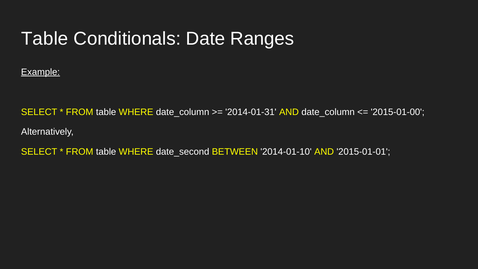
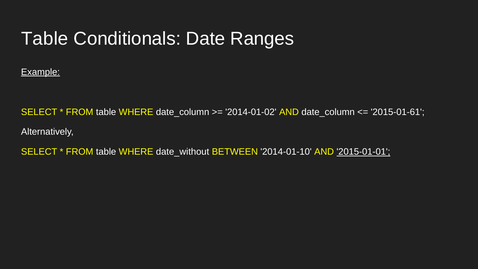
2014-01-31: 2014-01-31 -> 2014-01-02
2015-01-00: 2015-01-00 -> 2015-01-61
date_second: date_second -> date_without
2015-01-01 underline: none -> present
